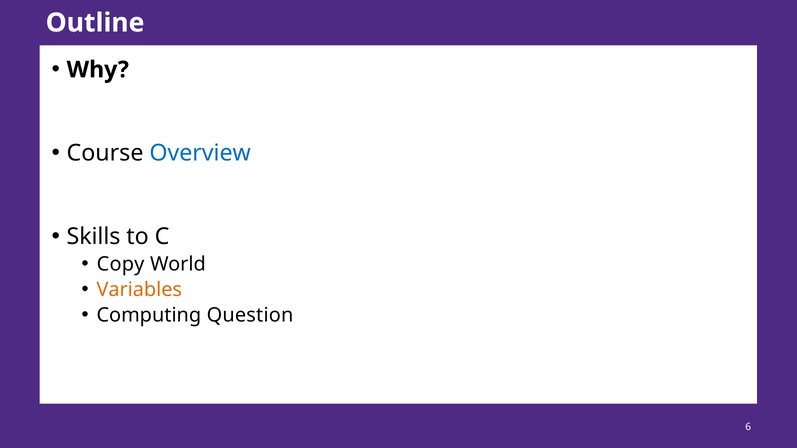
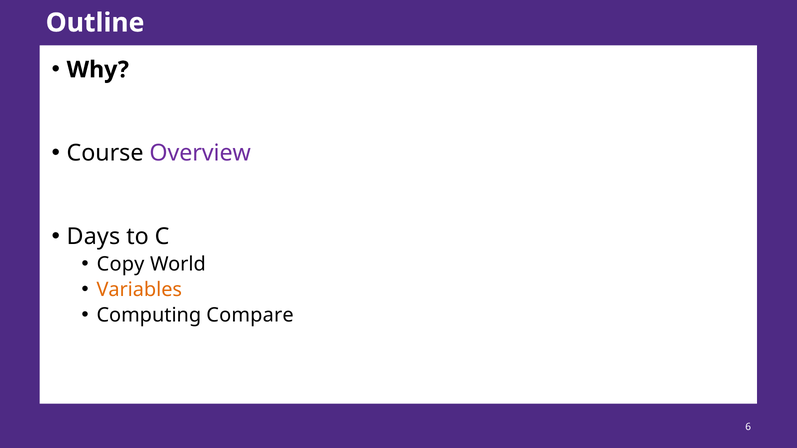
Overview colour: blue -> purple
Skills: Skills -> Days
Question: Question -> Compare
